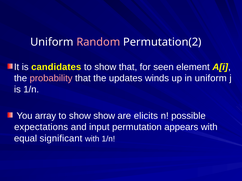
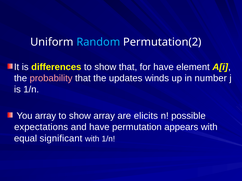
Random colour: pink -> light blue
candidates: candidates -> differences
for seen: seen -> have
in uniform: uniform -> number
show show: show -> array
and input: input -> have
